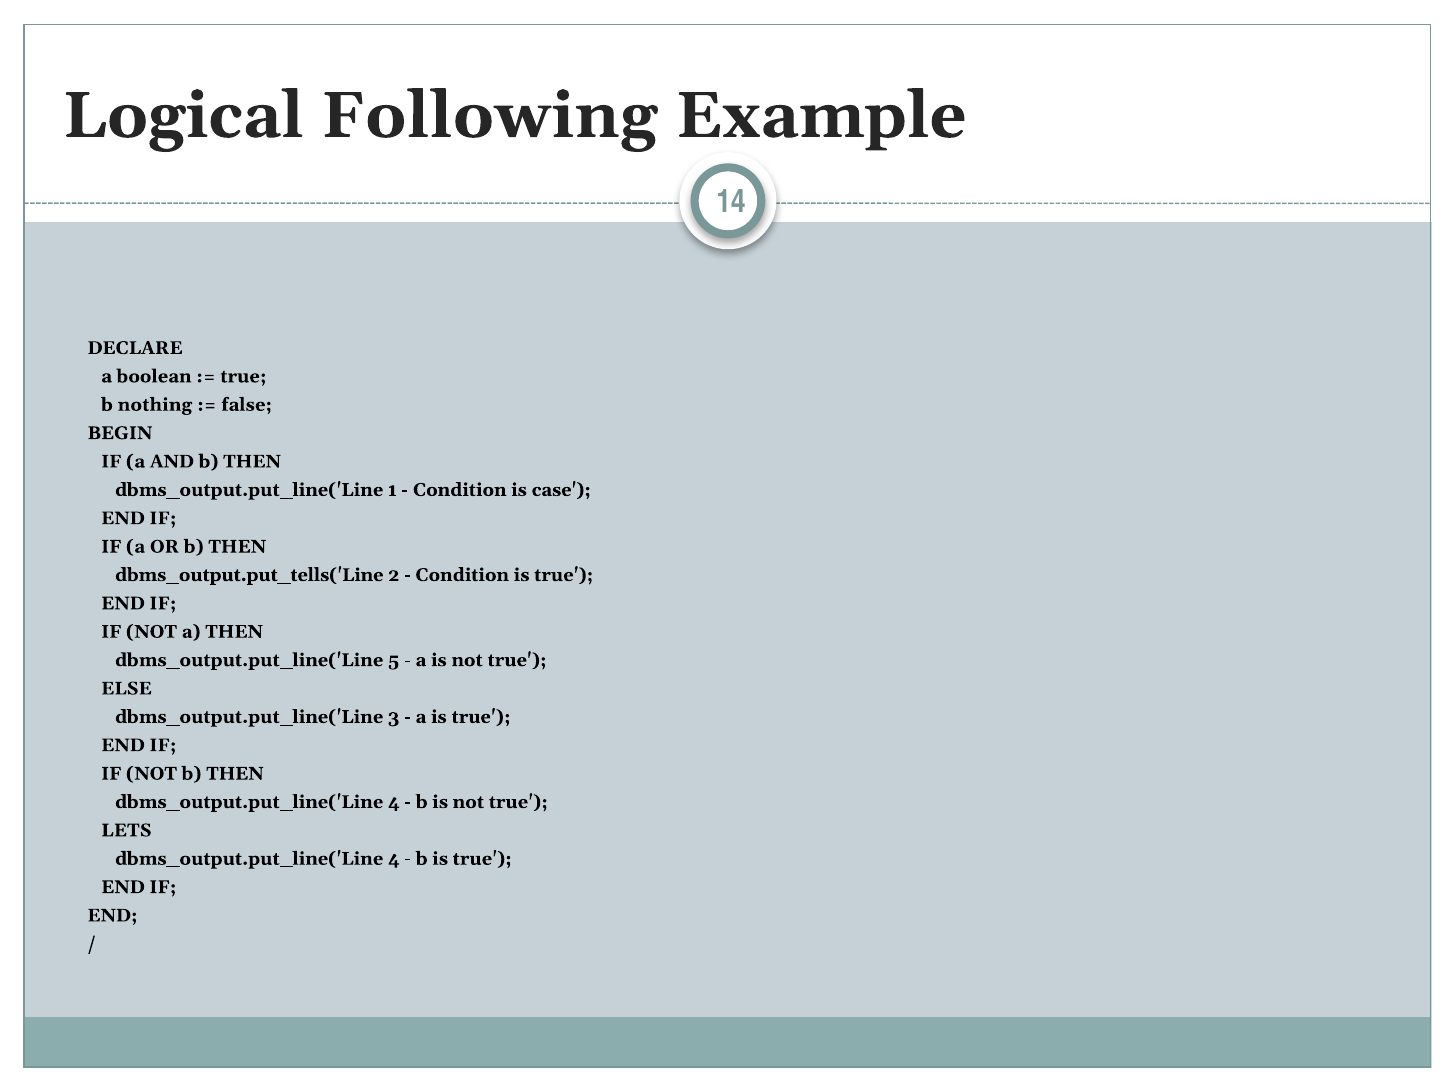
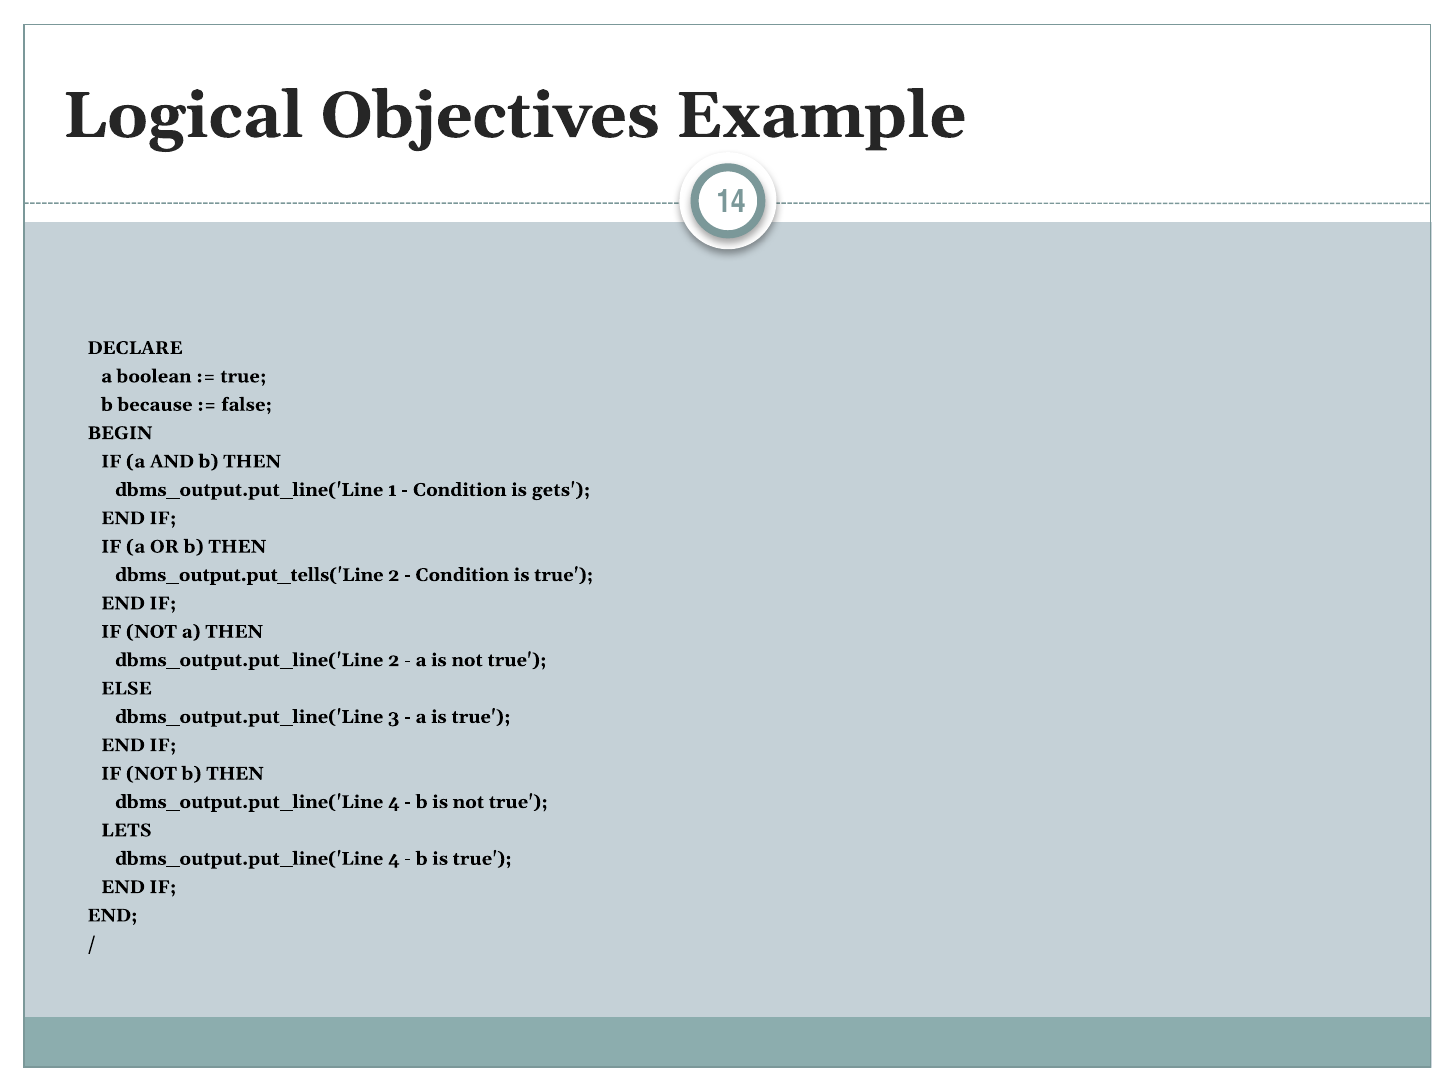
Following: Following -> Objectives
nothing: nothing -> because
case: case -> gets
dbms_output.put_line('Line 5: 5 -> 2
